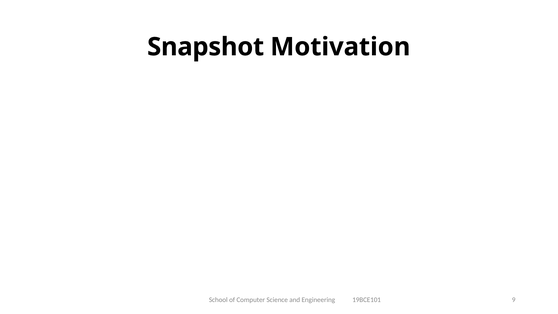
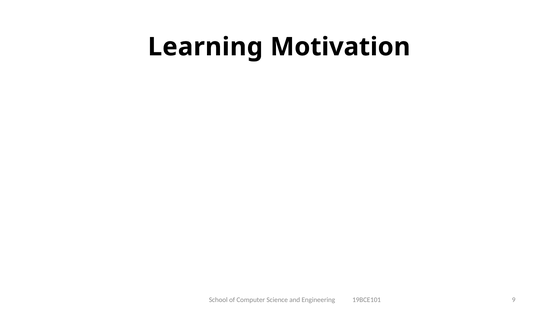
Snapshot: Snapshot -> Learning
